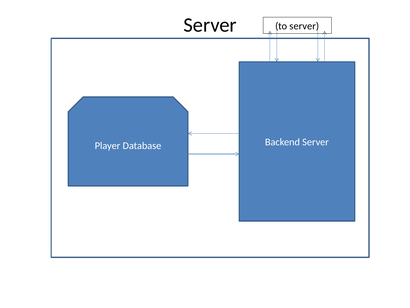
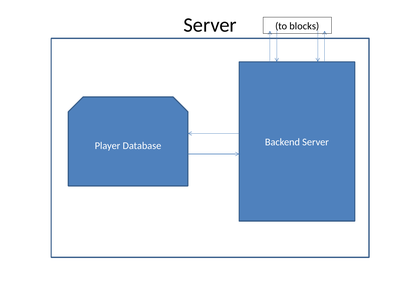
to server: server -> blocks
